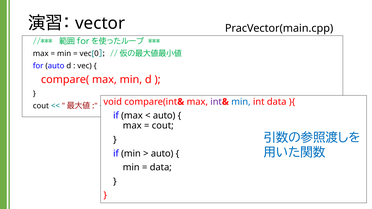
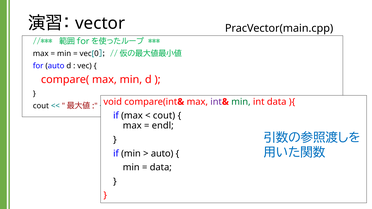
min at (241, 102) colour: blue -> green
auto at (164, 116): auto -> cout
cout at (163, 126): cout -> endl
